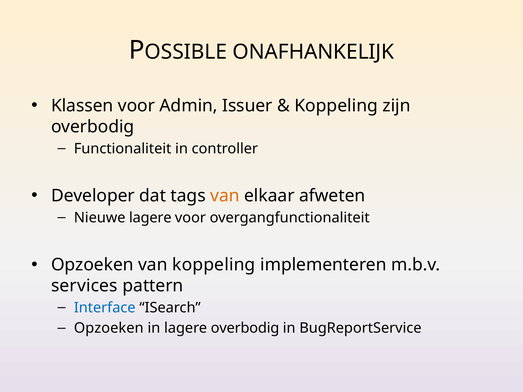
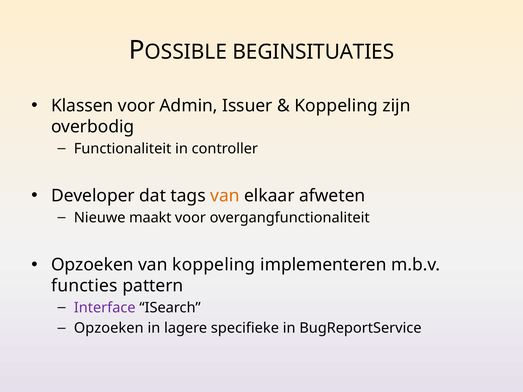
ONAFHANKELIJK: ONAFHANKELIJK -> BEGINSITUATIES
Nieuwe lagere: lagere -> maakt
services: services -> functies
Interface colour: blue -> purple
lagere overbodig: overbodig -> specifieke
